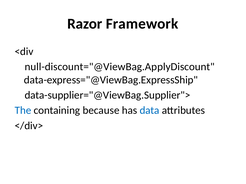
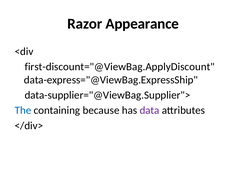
Framework: Framework -> Appearance
null-discount="@ViewBag.ApplyDiscount: null-discount="@ViewBag.ApplyDiscount -> first-discount="@ViewBag.ApplyDiscount
data colour: blue -> purple
